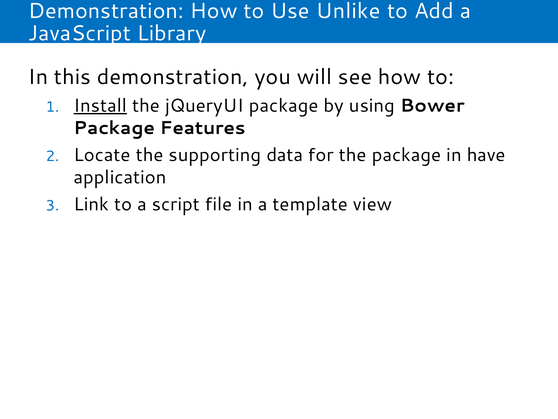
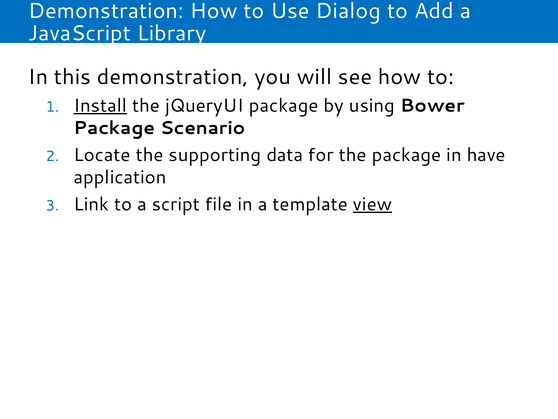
Unlike: Unlike -> Dialog
Features: Features -> Scenario
view underline: none -> present
